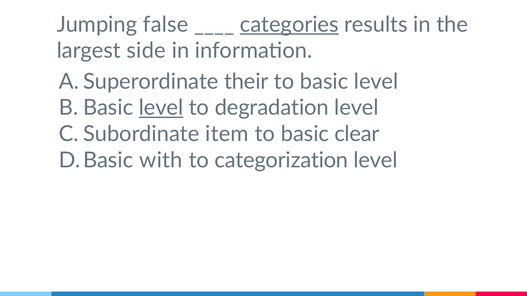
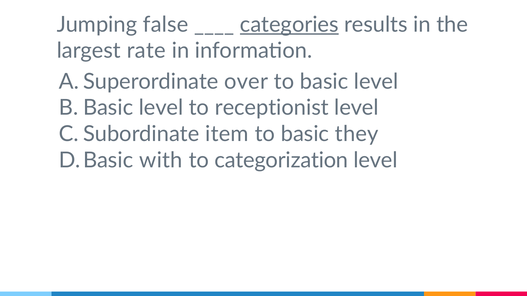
side: side -> rate
their: their -> over
level at (161, 108) underline: present -> none
degradation: degradation -> receptionist
clear: clear -> they
